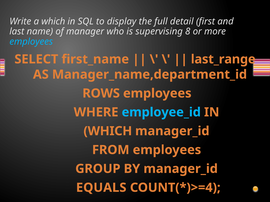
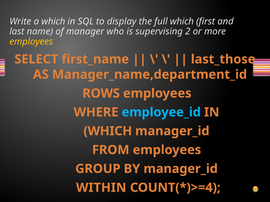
full detail: detail -> which
8: 8 -> 2
employees at (31, 42) colour: light blue -> yellow
last_range: last_range -> last_those
EQUALS: EQUALS -> WITHIN
